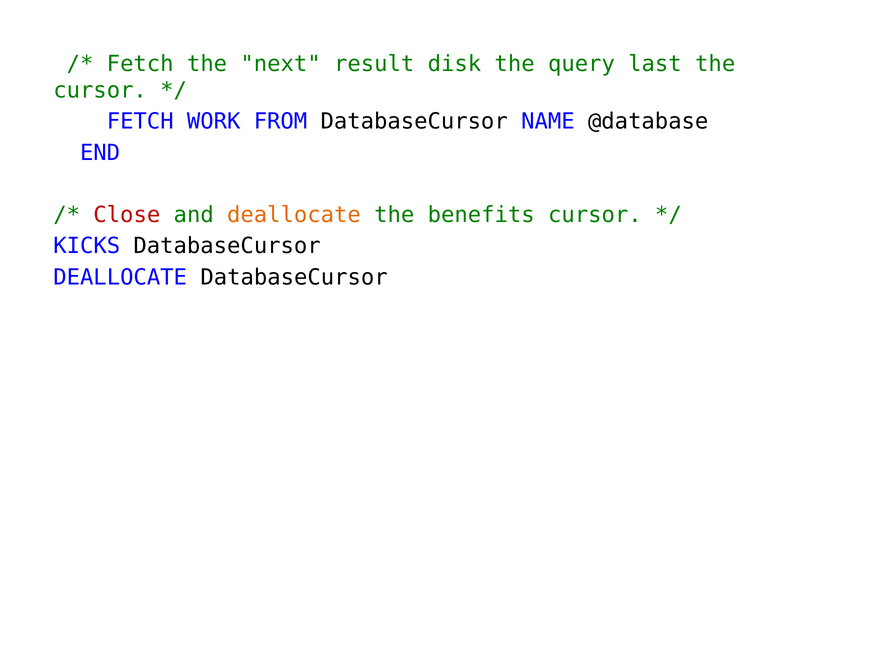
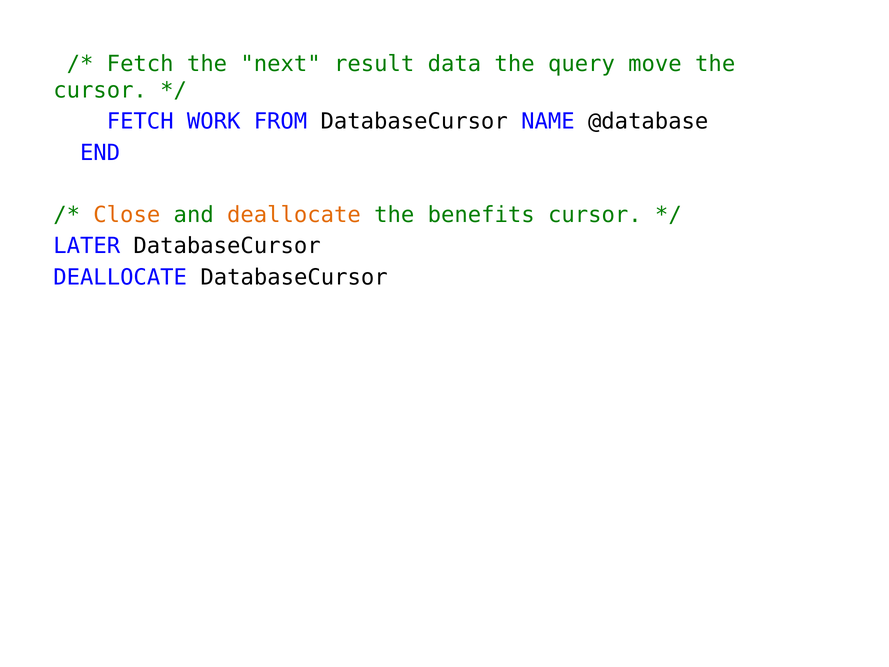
disk: disk -> data
last: last -> move
Close colour: red -> orange
KICKS: KICKS -> LATER
